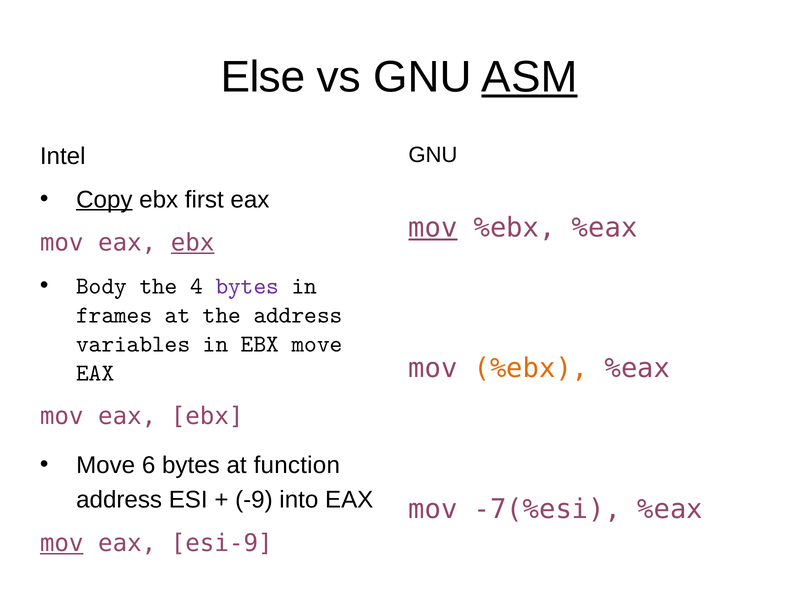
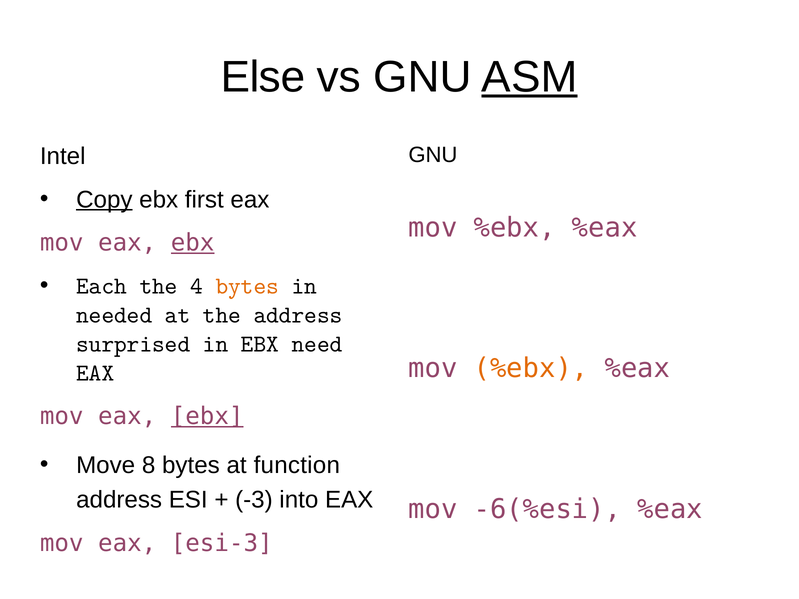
mov at (433, 228) underline: present -> none
Body: Body -> Each
bytes at (247, 286) colour: purple -> orange
frames: frames -> needed
variables: variables -> surprised
EBX move: move -> need
ebx at (207, 416) underline: none -> present
6: 6 -> 8
-9: -9 -> -3
-7(%esi: -7(%esi -> -6(%esi
mov at (62, 543) underline: present -> none
esi-9: esi-9 -> esi-3
